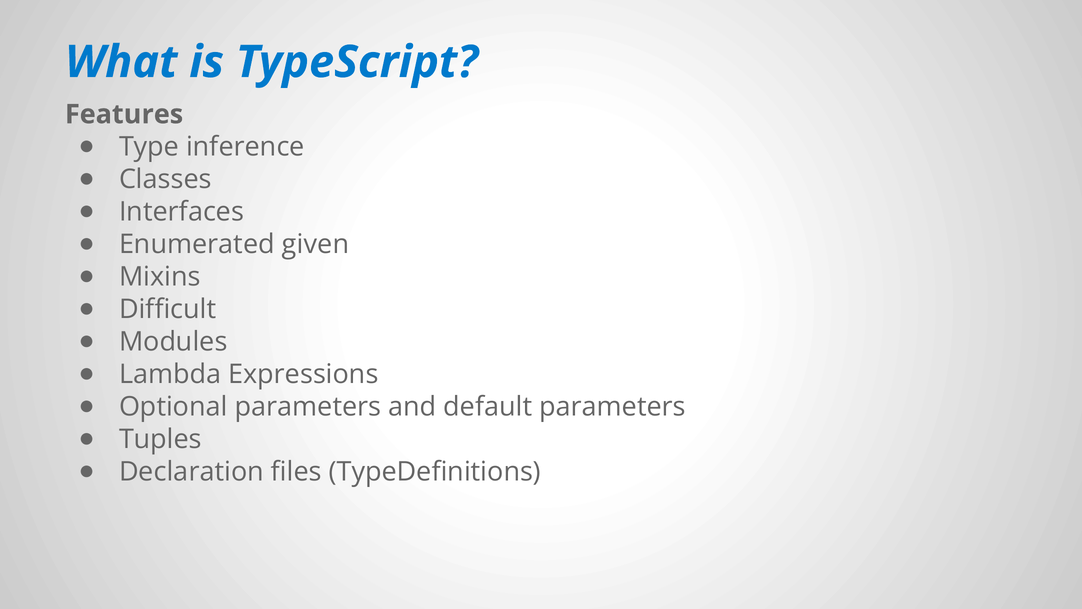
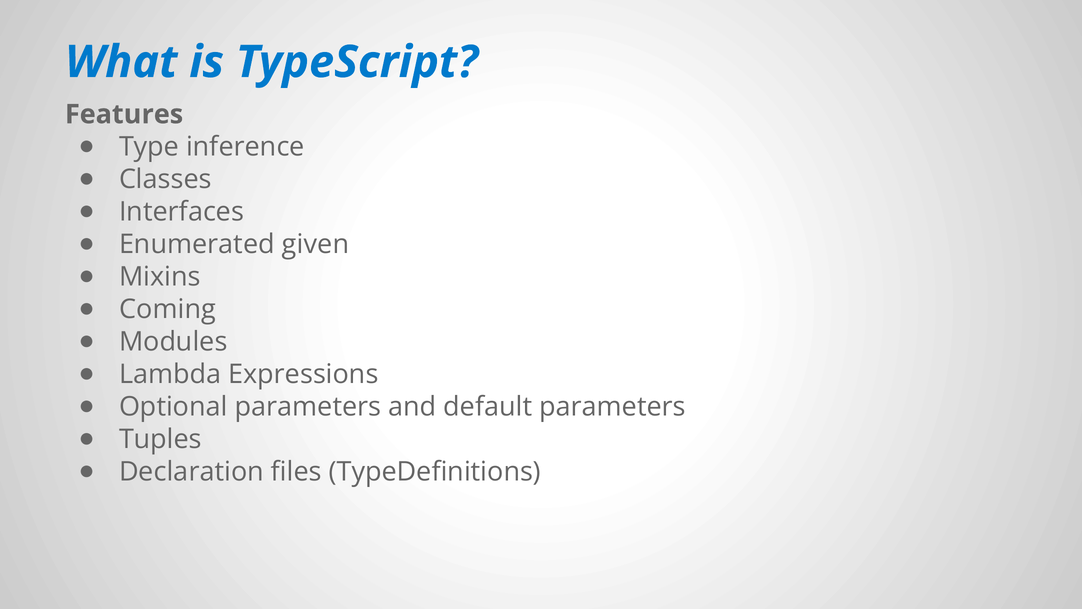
Difficult: Difficult -> Coming
